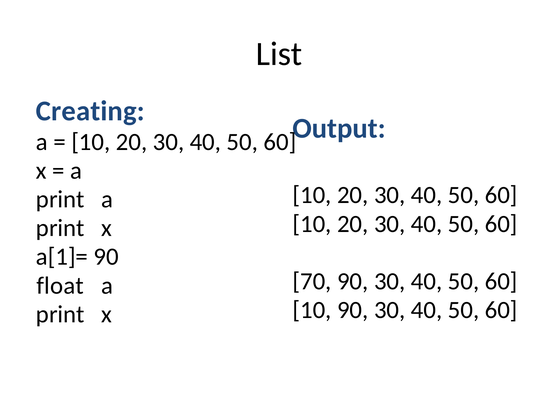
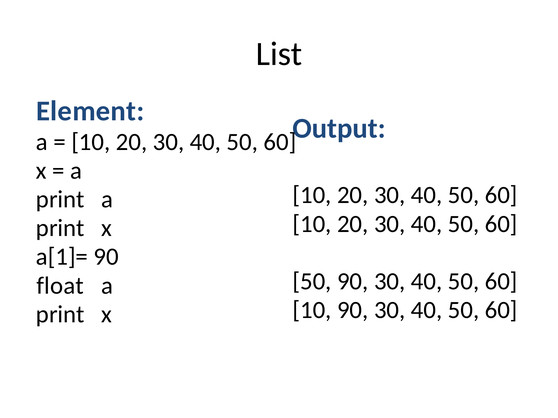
Creating: Creating -> Element
70 at (312, 282): 70 -> 50
